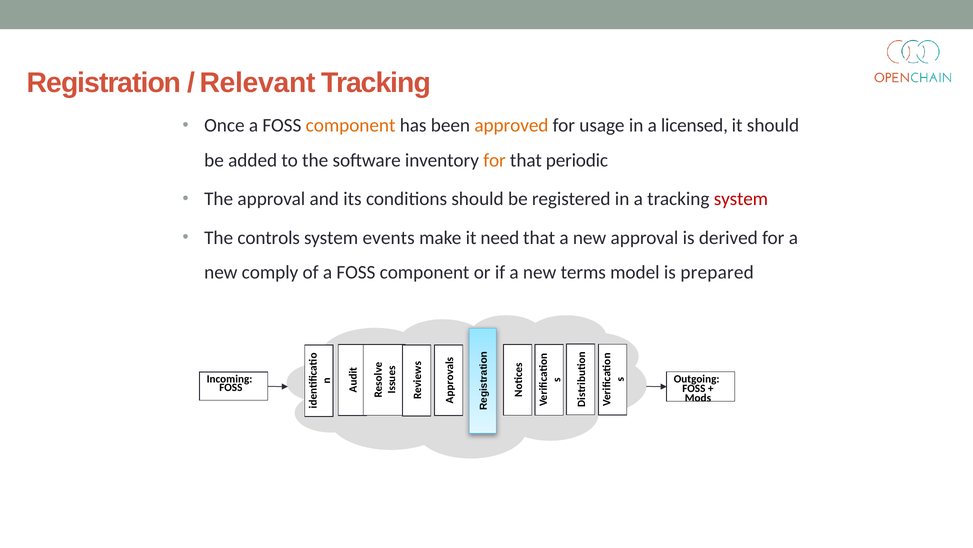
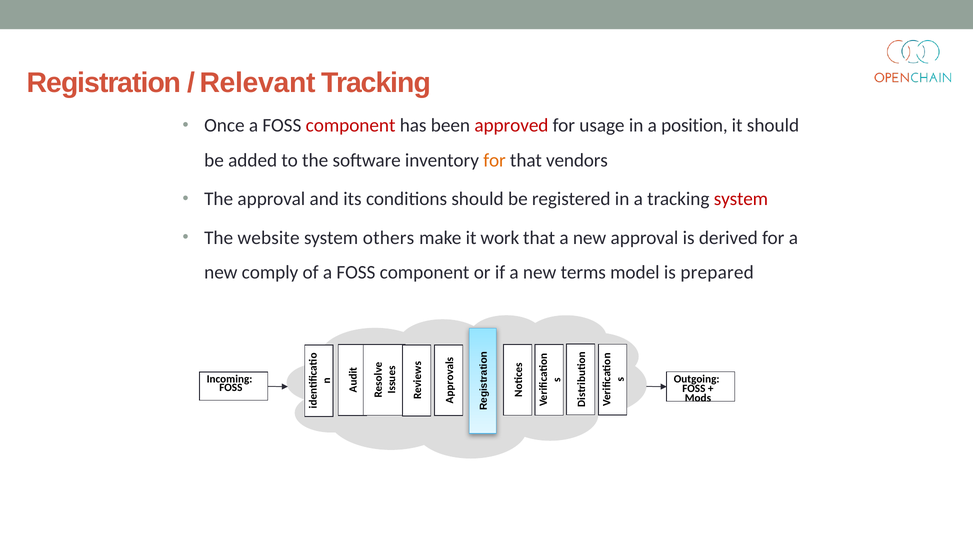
component at (351, 125) colour: orange -> red
approved colour: orange -> red
licensed: licensed -> position
periodic: periodic -> vendors
controls: controls -> website
events: events -> others
need: need -> work
